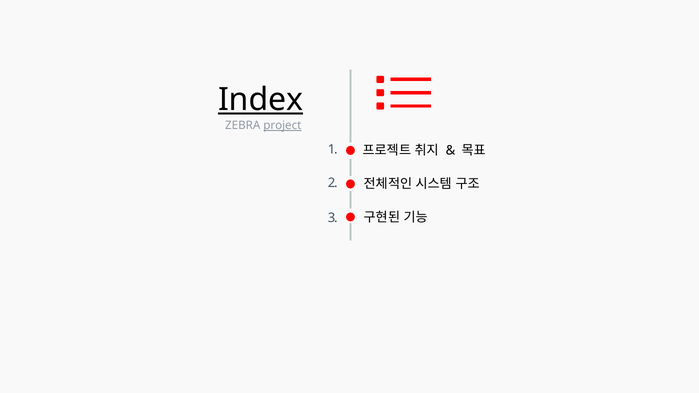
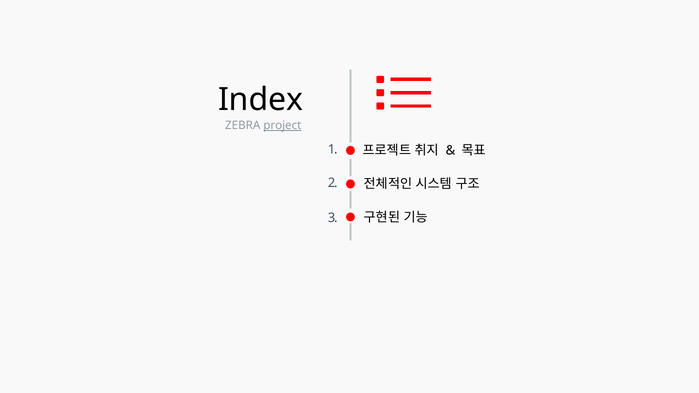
Index underline: present -> none
